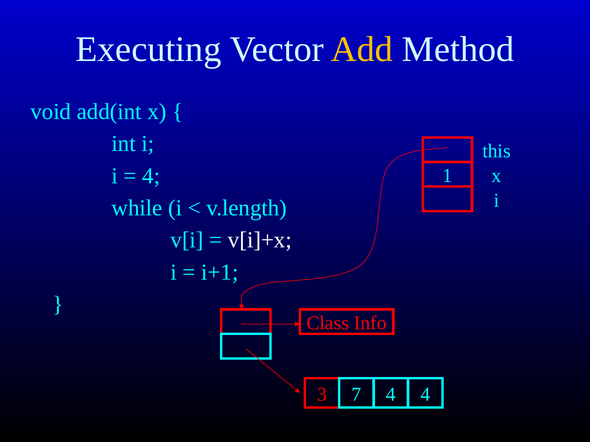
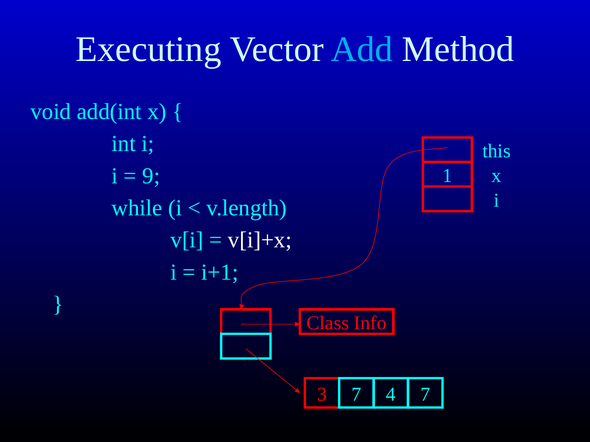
Add colour: yellow -> light blue
4 at (151, 176): 4 -> 9
4 4: 4 -> 7
